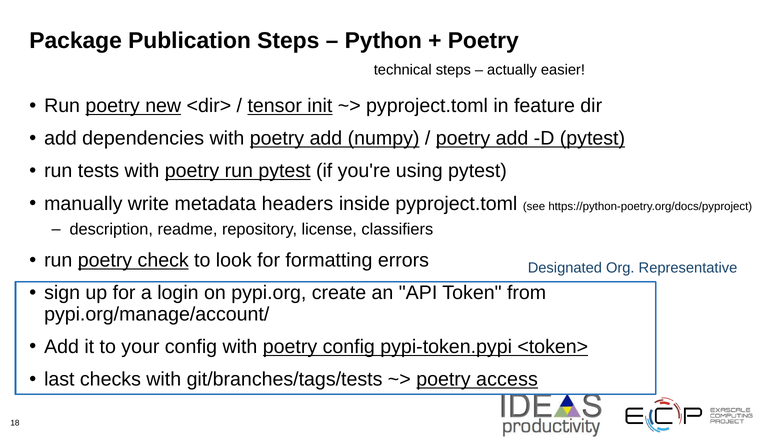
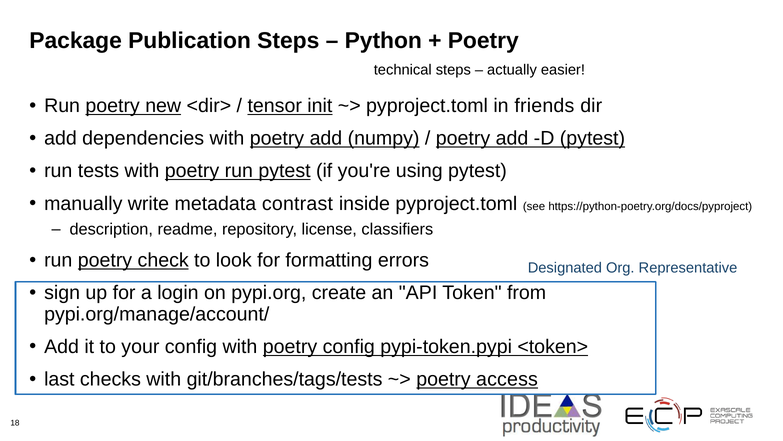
feature: feature -> friends
headers: headers -> contrast
